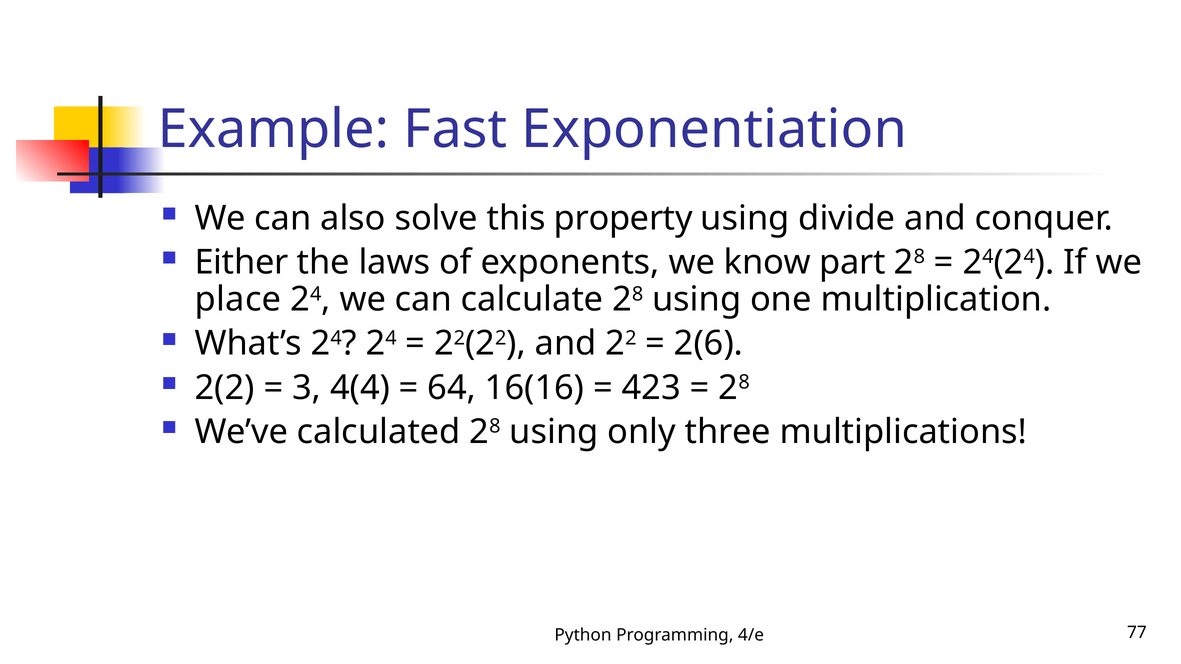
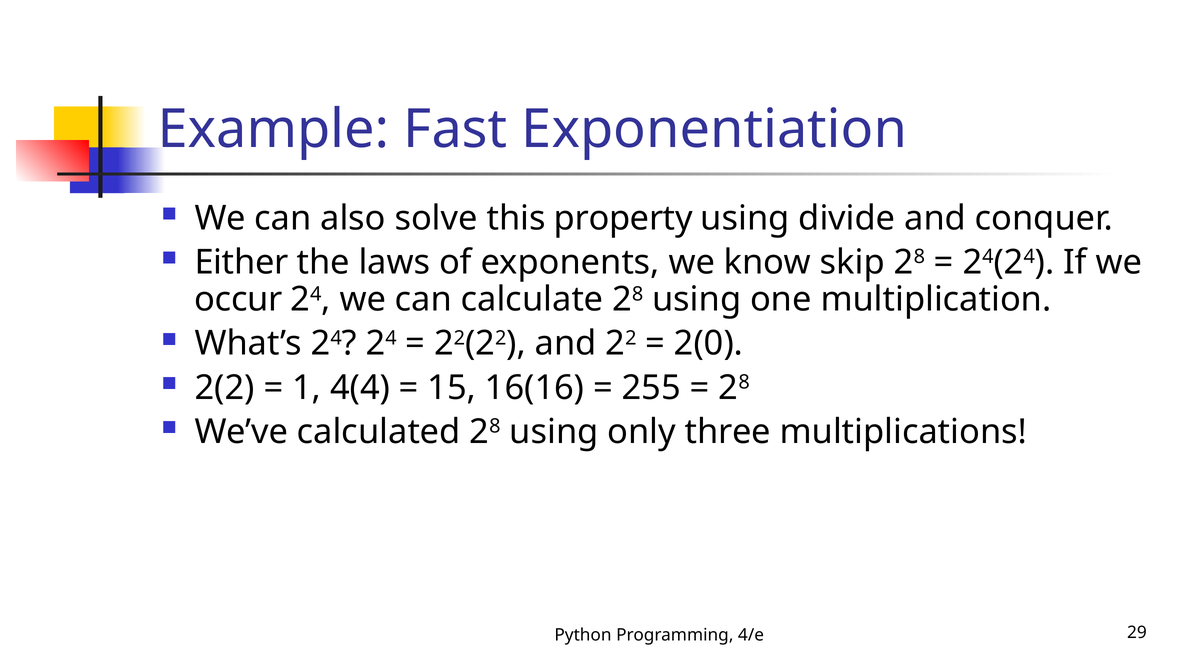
part: part -> skip
place: place -> occur
2(6: 2(6 -> 2(0
3: 3 -> 1
64: 64 -> 15
423: 423 -> 255
77: 77 -> 29
